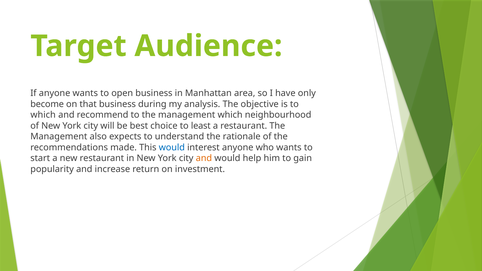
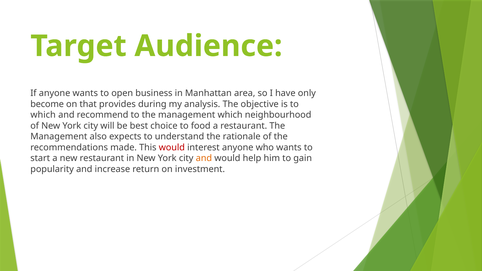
that business: business -> provides
least: least -> food
would at (172, 148) colour: blue -> red
